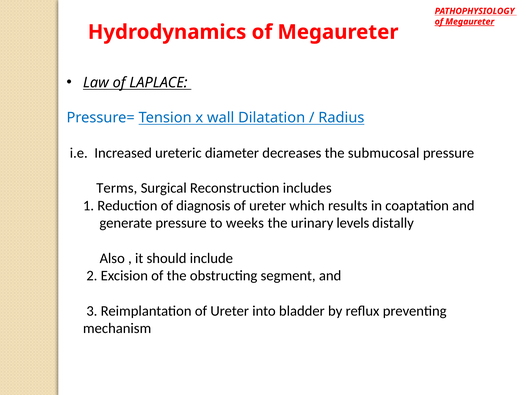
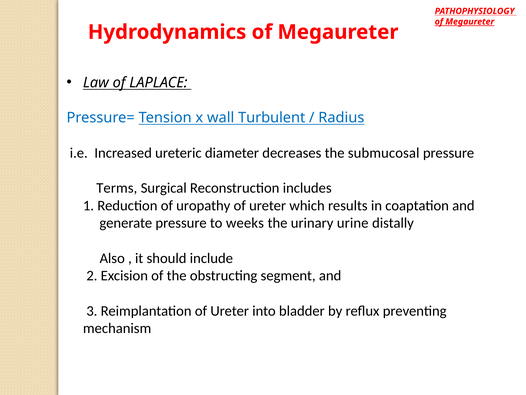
Dilatation: Dilatation -> Turbulent
diagnosis: diagnosis -> uropathy
levels: levels -> urine
